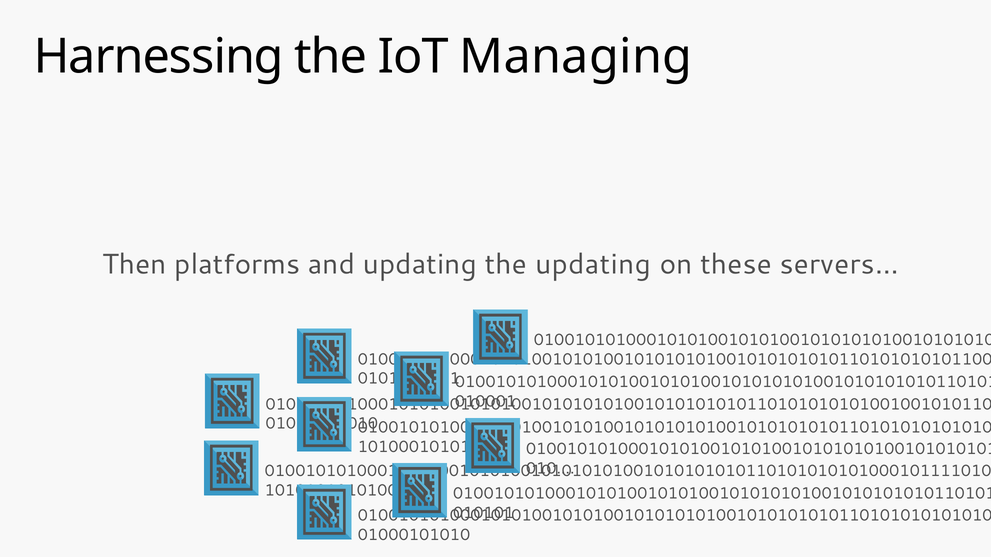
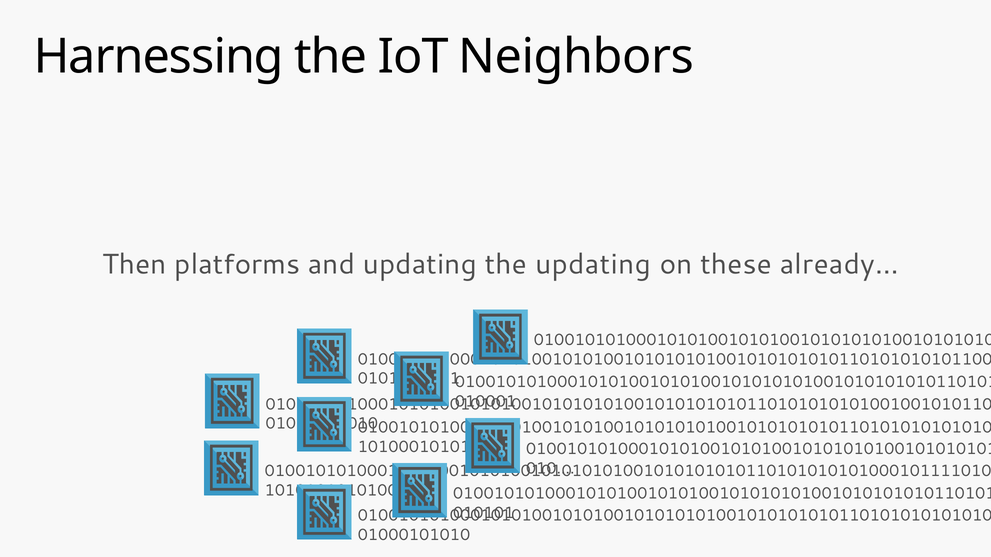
Managing: Managing -> Neighbors
servers…: servers… -> already…
